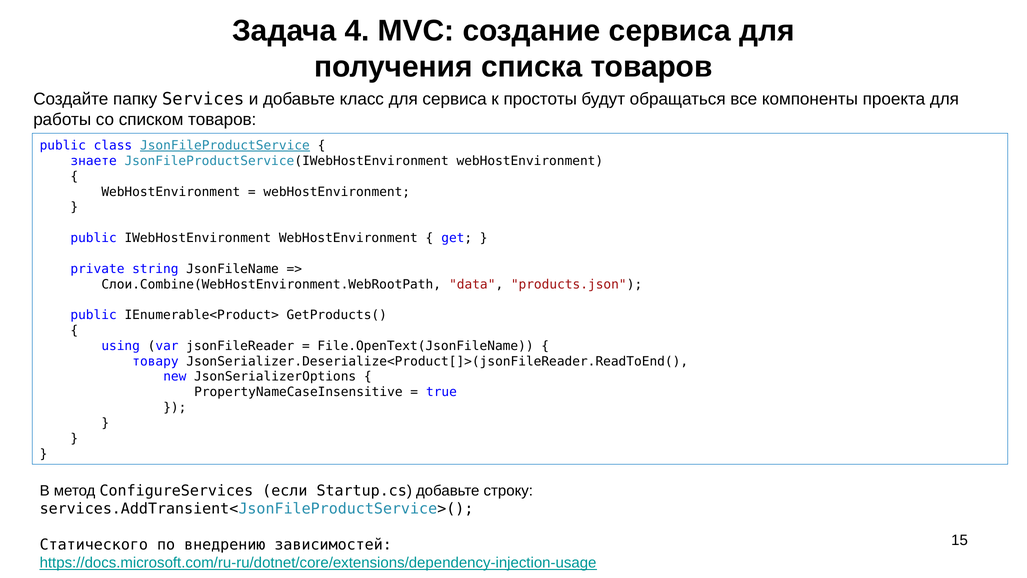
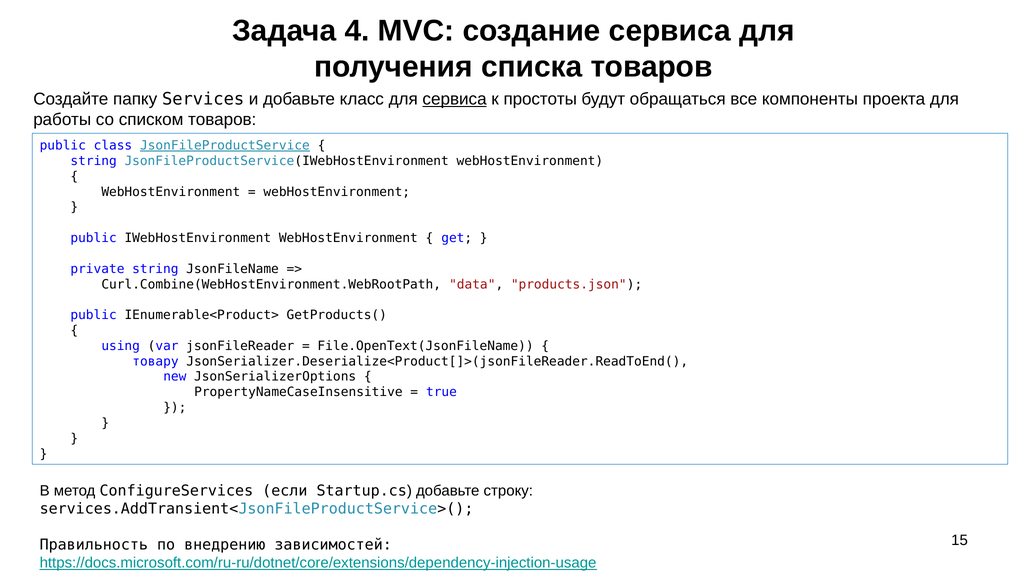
сервиса at (455, 99) underline: none -> present
знаете at (94, 161): знаете -> string
Слои.Combine(WebHostEnvironment.WebRootPath: Слои.Combine(WebHostEnvironment.WebRootPath -> Curl.Combine(WebHostEnvironment.WebRootPath
Статического: Статического -> Правильность
